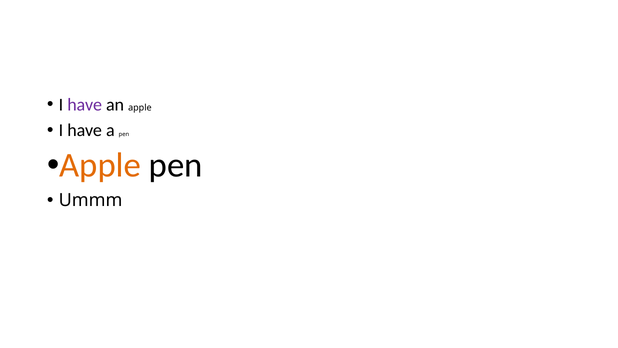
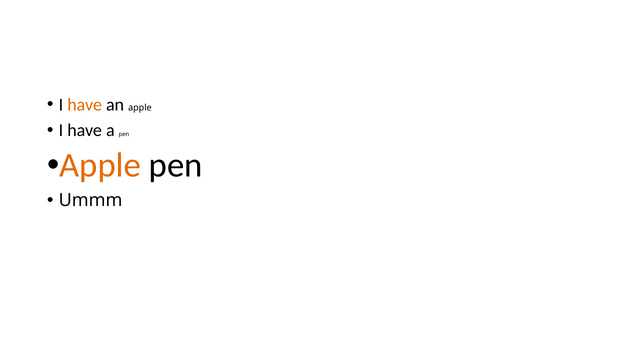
have at (85, 104) colour: purple -> orange
